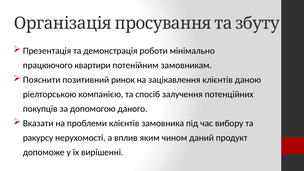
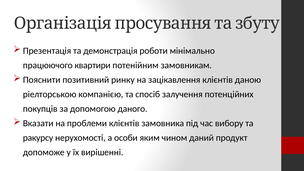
ринок: ринок -> ринку
вплив: вплив -> особи
